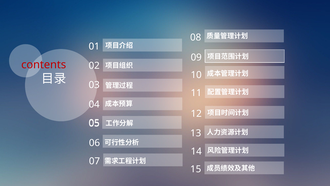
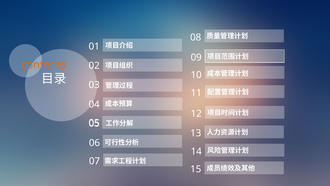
contents colour: red -> orange
